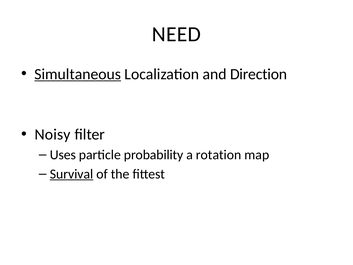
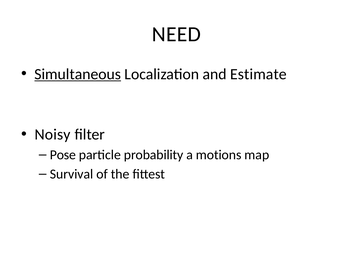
Direction: Direction -> Estimate
Uses: Uses -> Pose
rotation: rotation -> motions
Survival underline: present -> none
